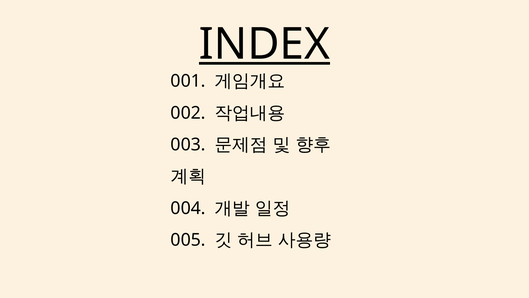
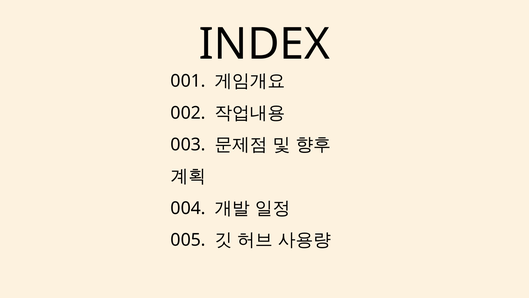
INDEX underline: present -> none
